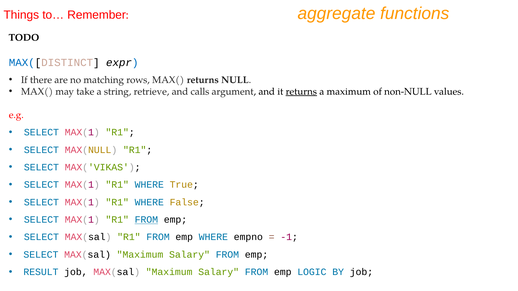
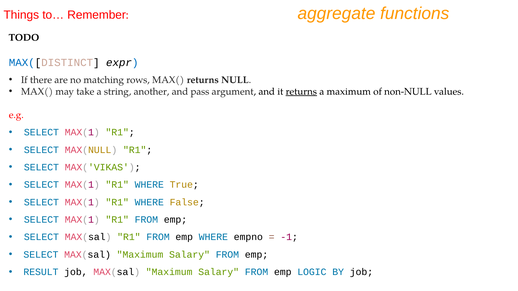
retrieve: retrieve -> another
calls: calls -> pass
FROM at (146, 220) underline: present -> none
